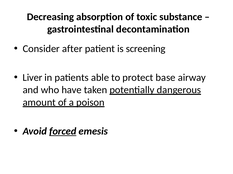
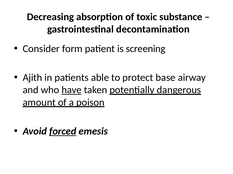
after: after -> form
Liver: Liver -> Ajith
have underline: none -> present
